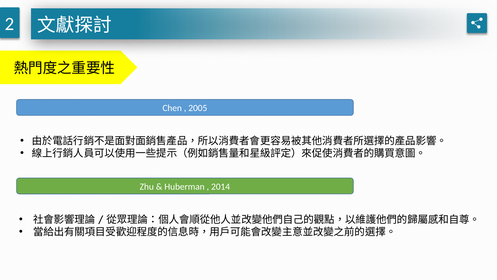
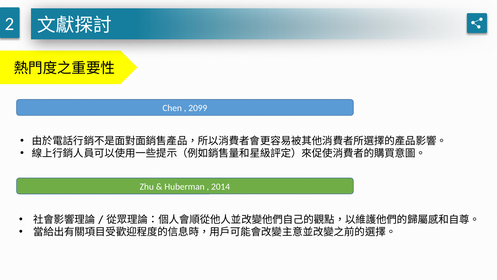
2005: 2005 -> 2099
